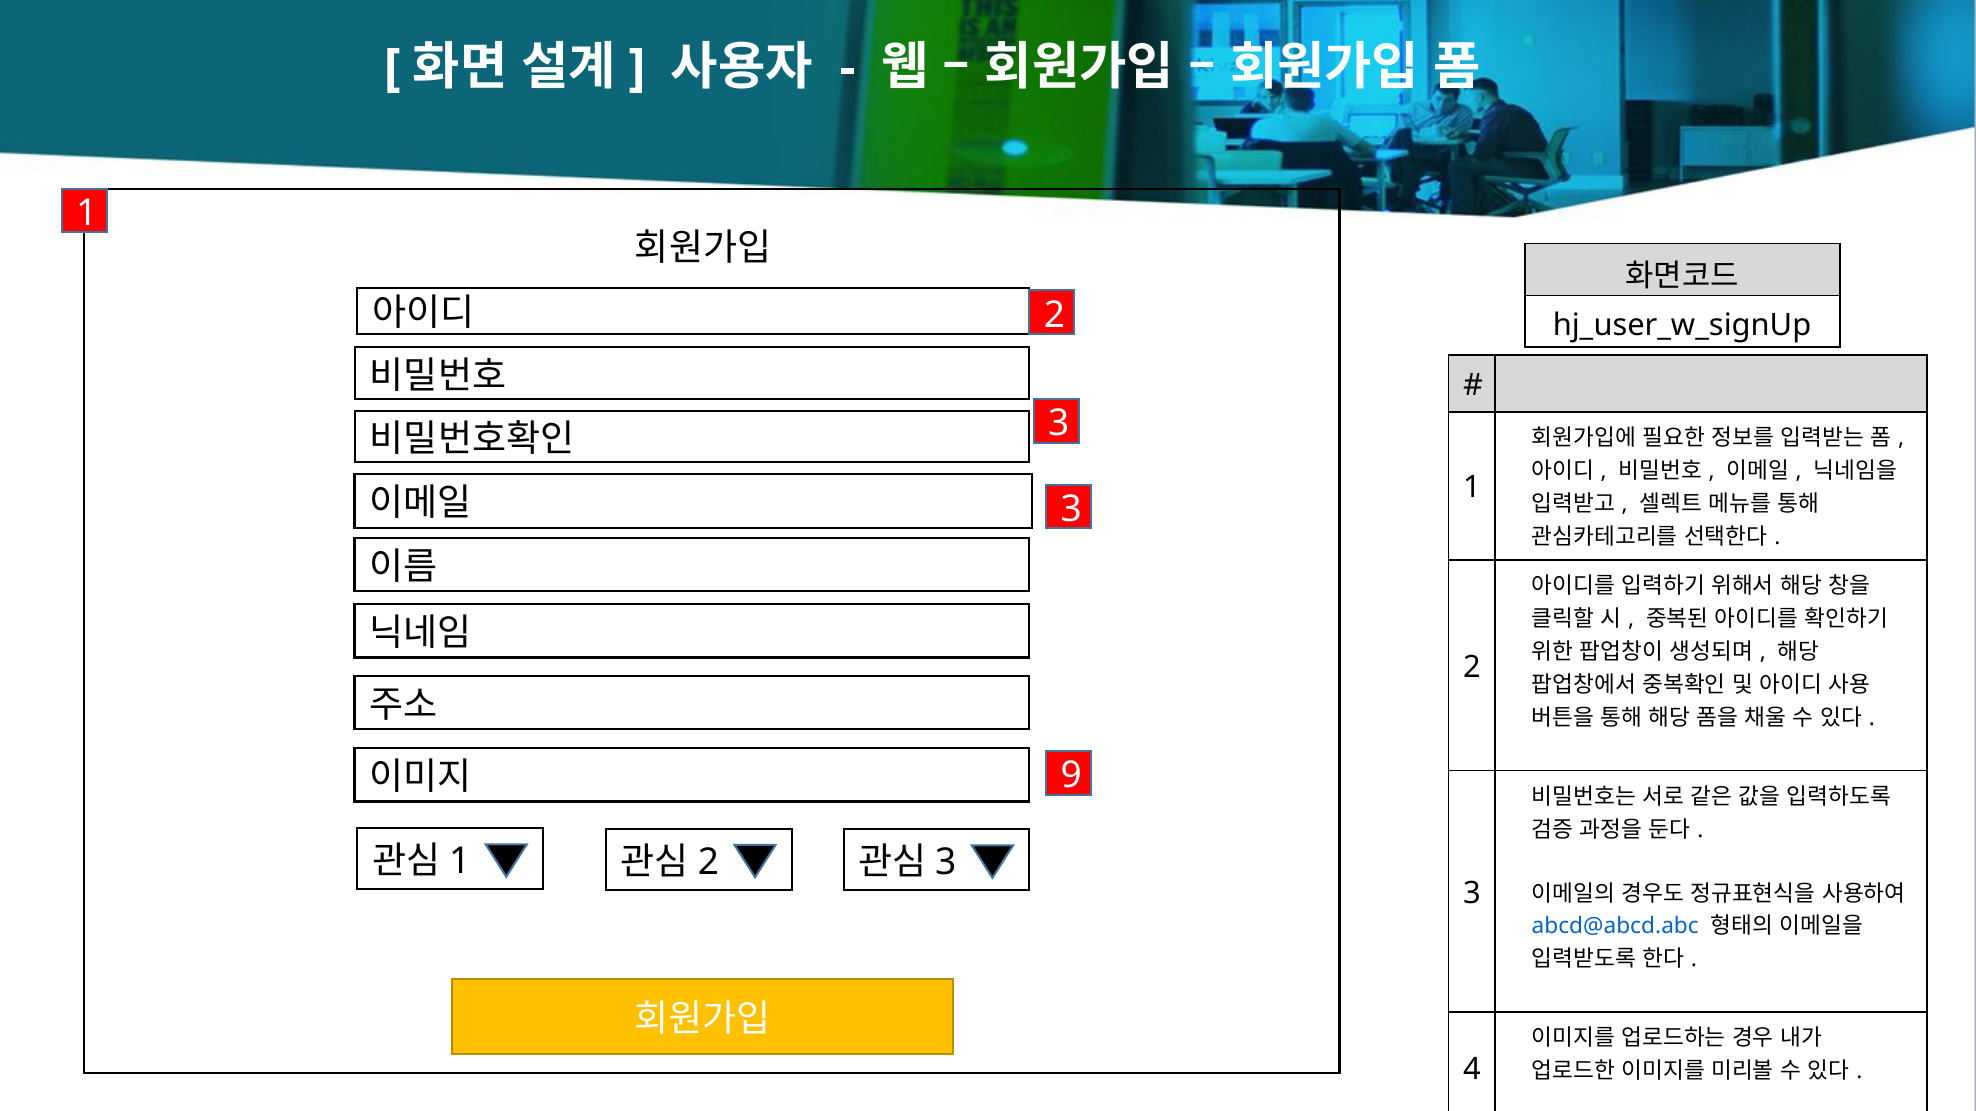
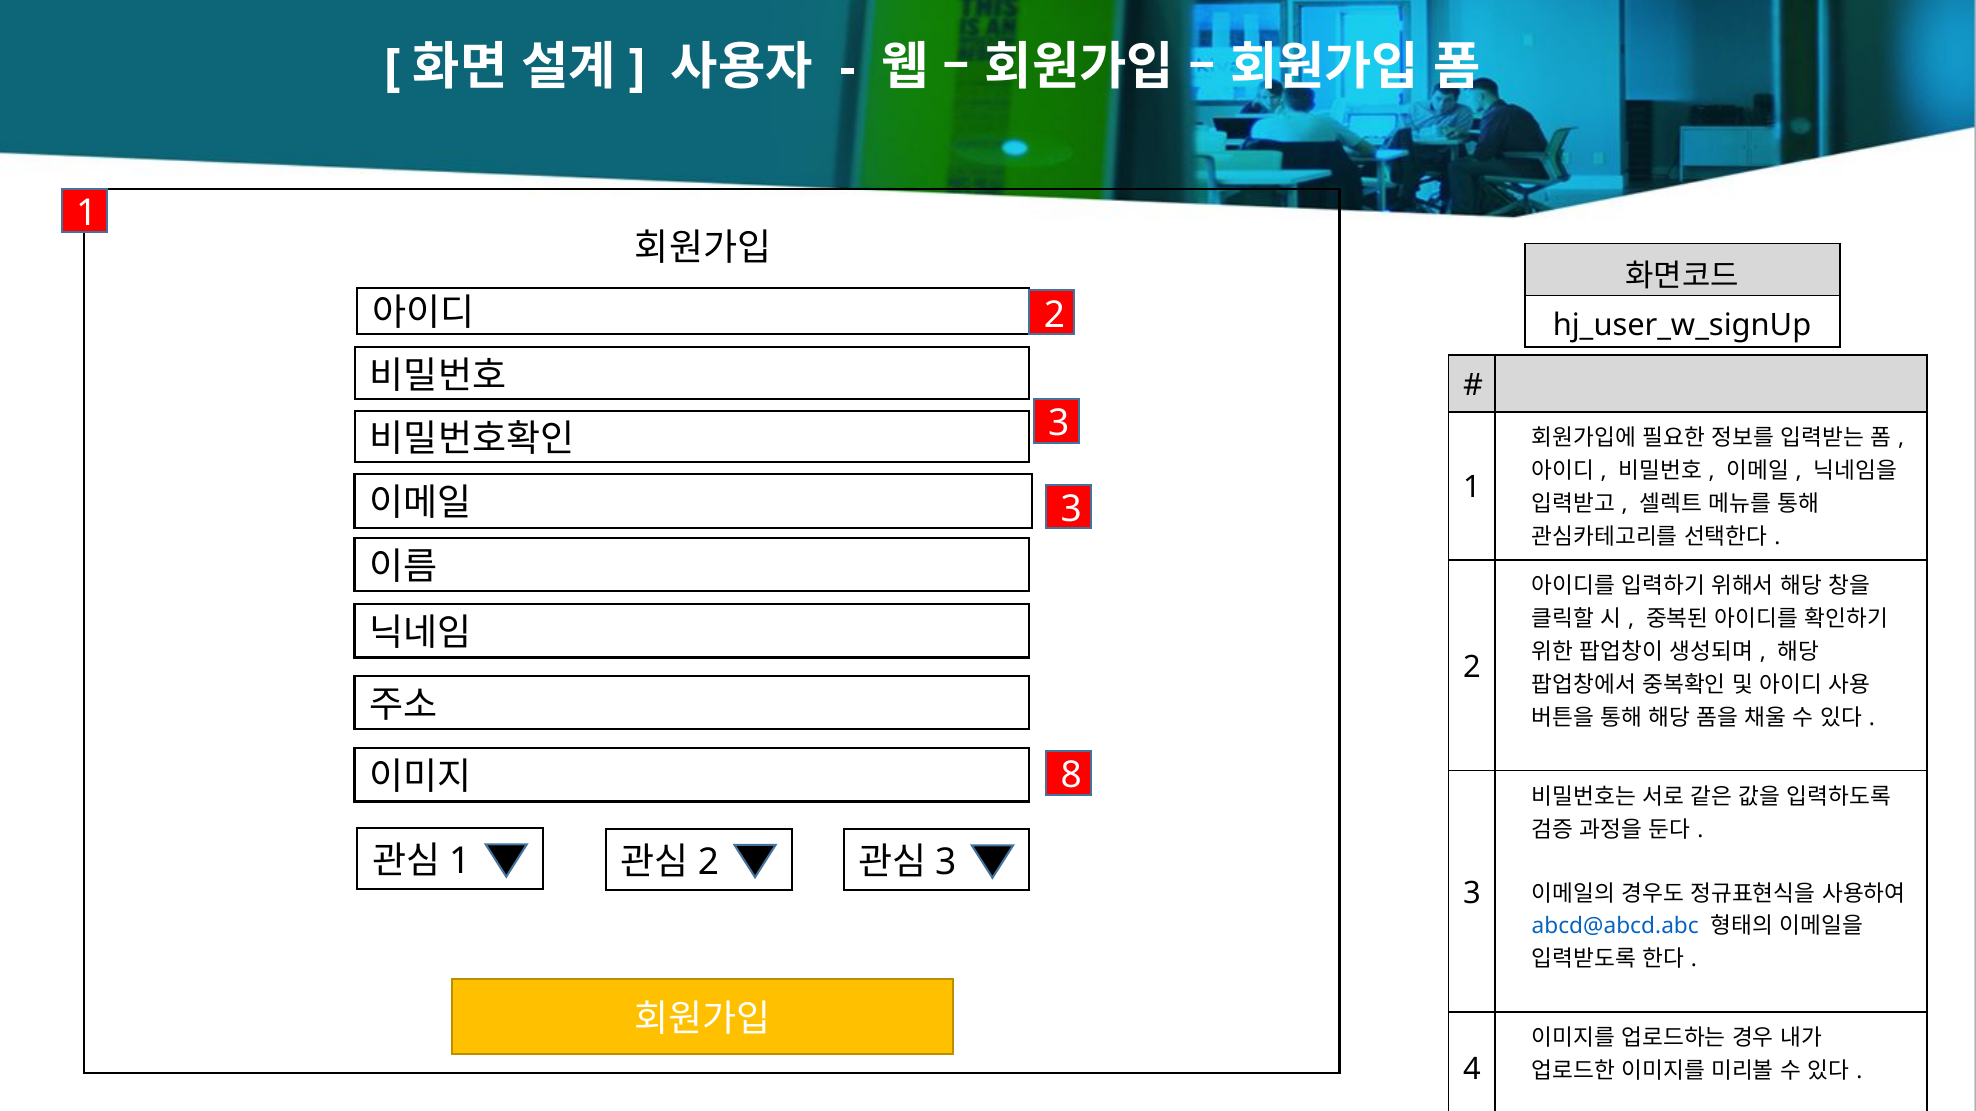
9: 9 -> 8
